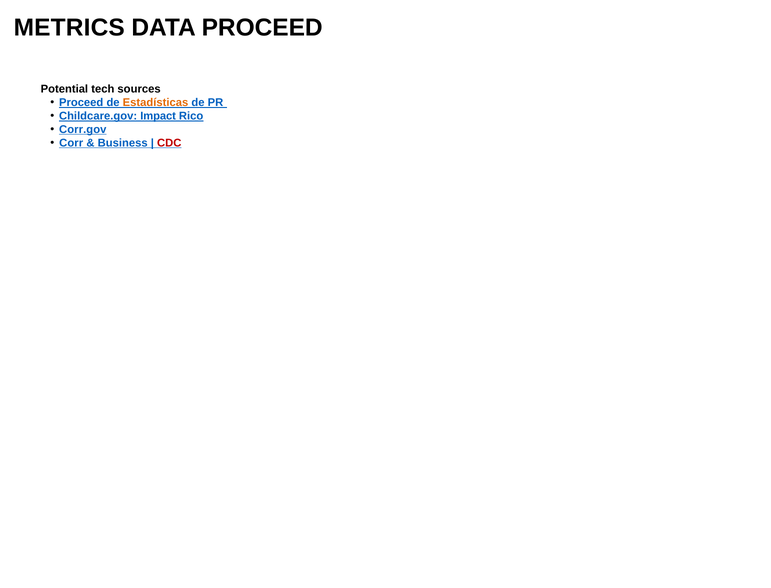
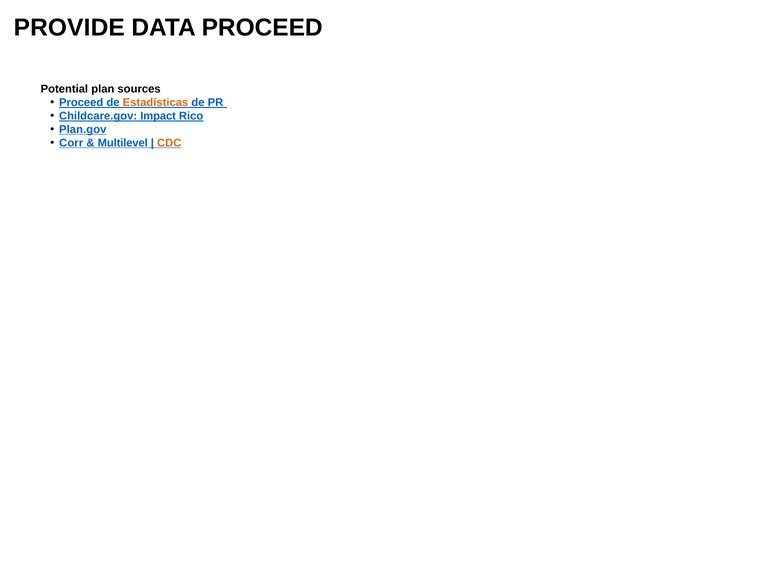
METRICS: METRICS -> PROVIDE
tech: tech -> plan
Corr.gov: Corr.gov -> Plan.gov
Business: Business -> Multilevel
CDC colour: red -> orange
